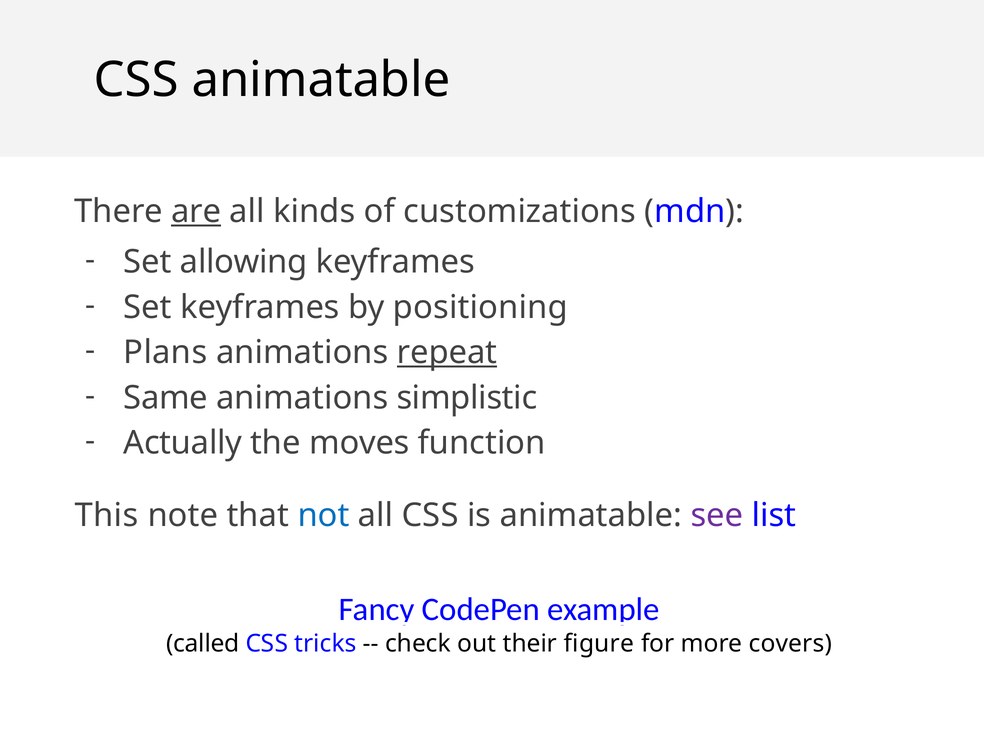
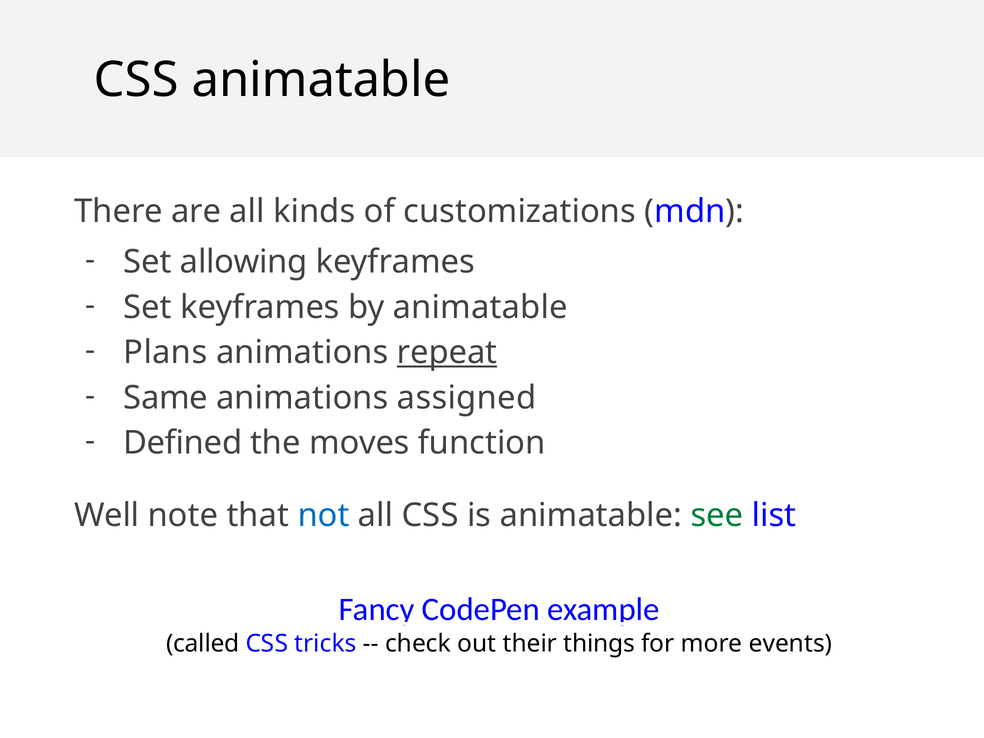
are underline: present -> none
by positioning: positioning -> animatable
simplistic: simplistic -> assigned
Actually: Actually -> Defined
This: This -> Well
see colour: purple -> green
figure: figure -> things
covers: covers -> events
